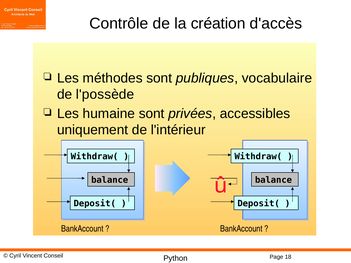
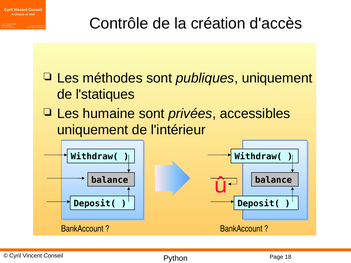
publiques vocabulaire: vocabulaire -> uniquement
l'possède: l'possède -> l'statiques
